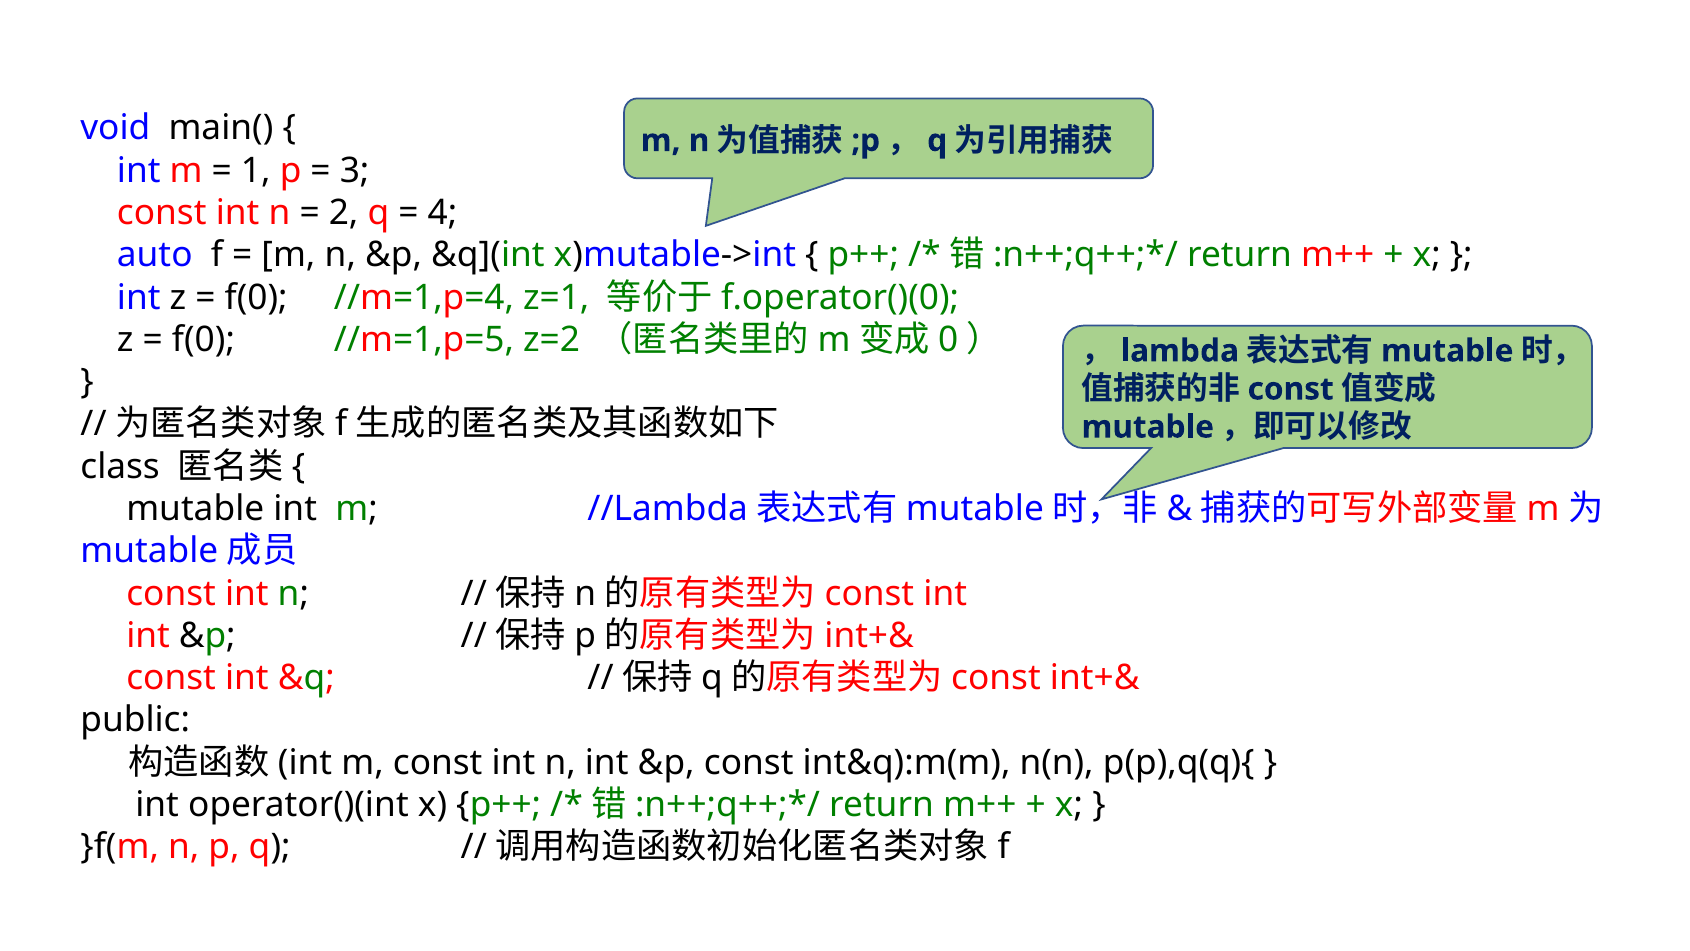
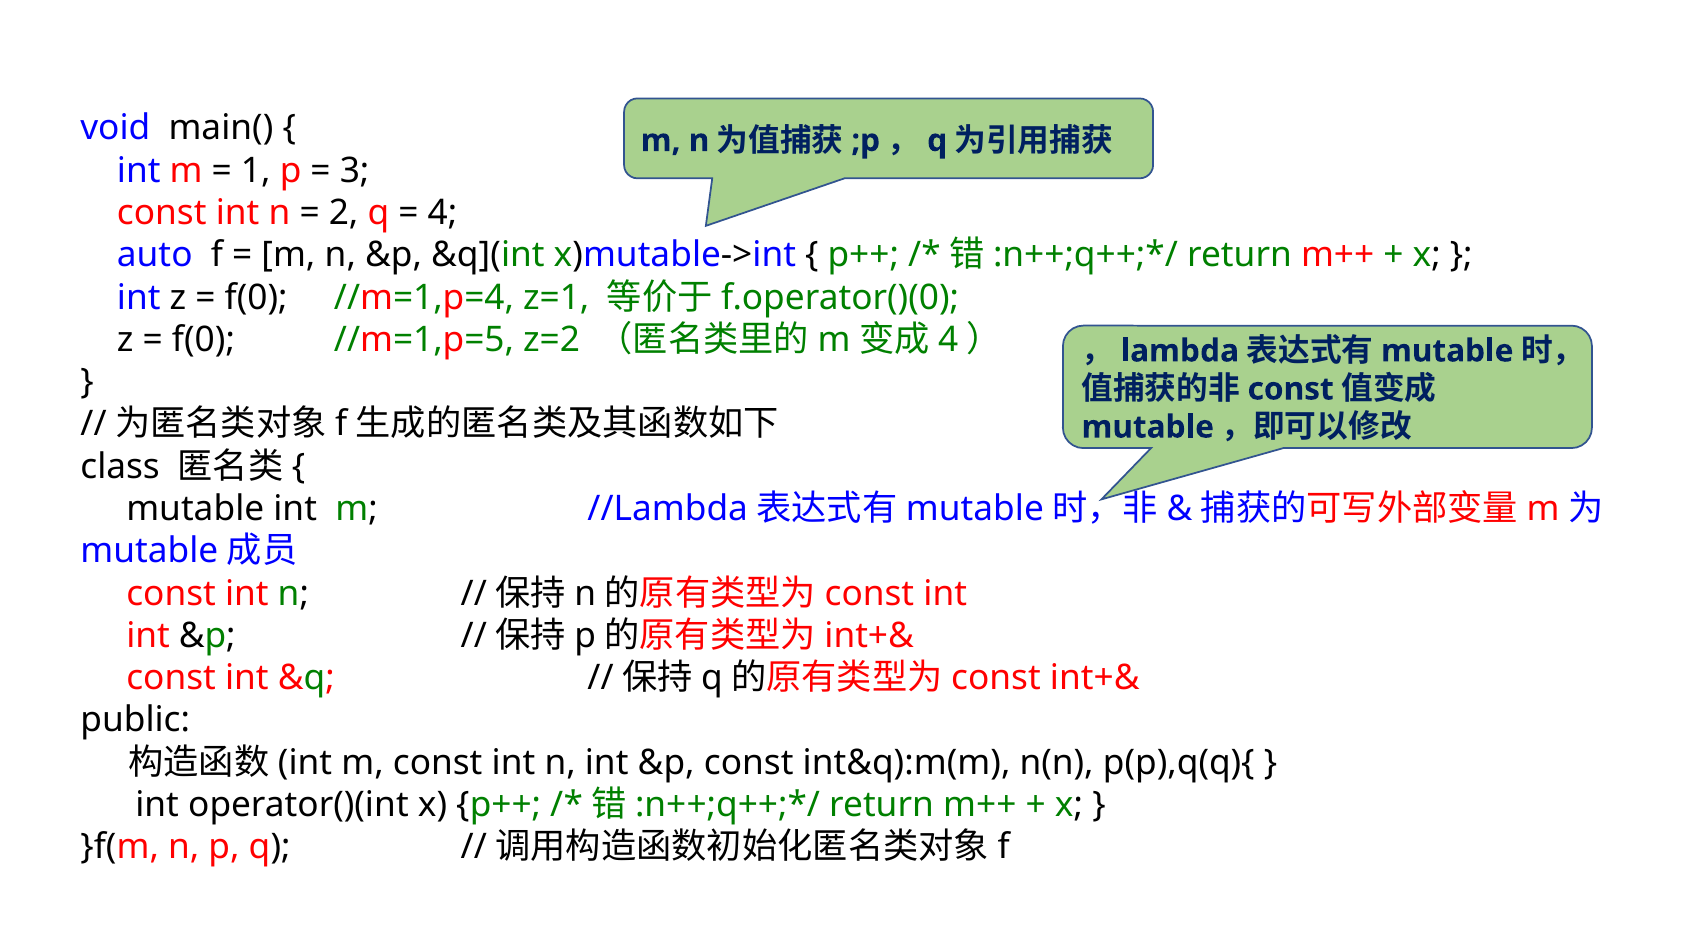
0 at (948, 340): 0 -> 4
